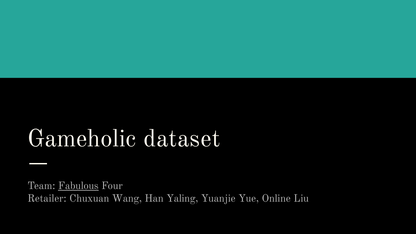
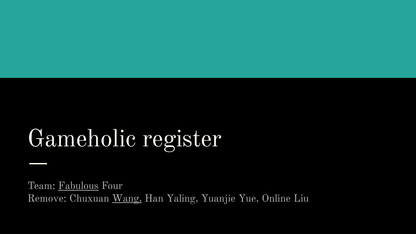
dataset: dataset -> register
Retailer: Retailer -> Remove
Wang underline: none -> present
